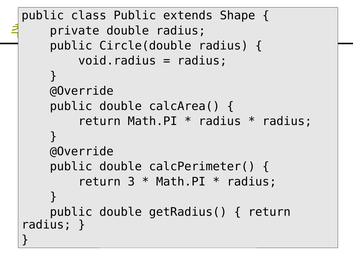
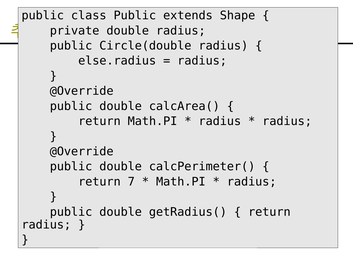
void.radius: void.radius -> else.radius
3: 3 -> 7
